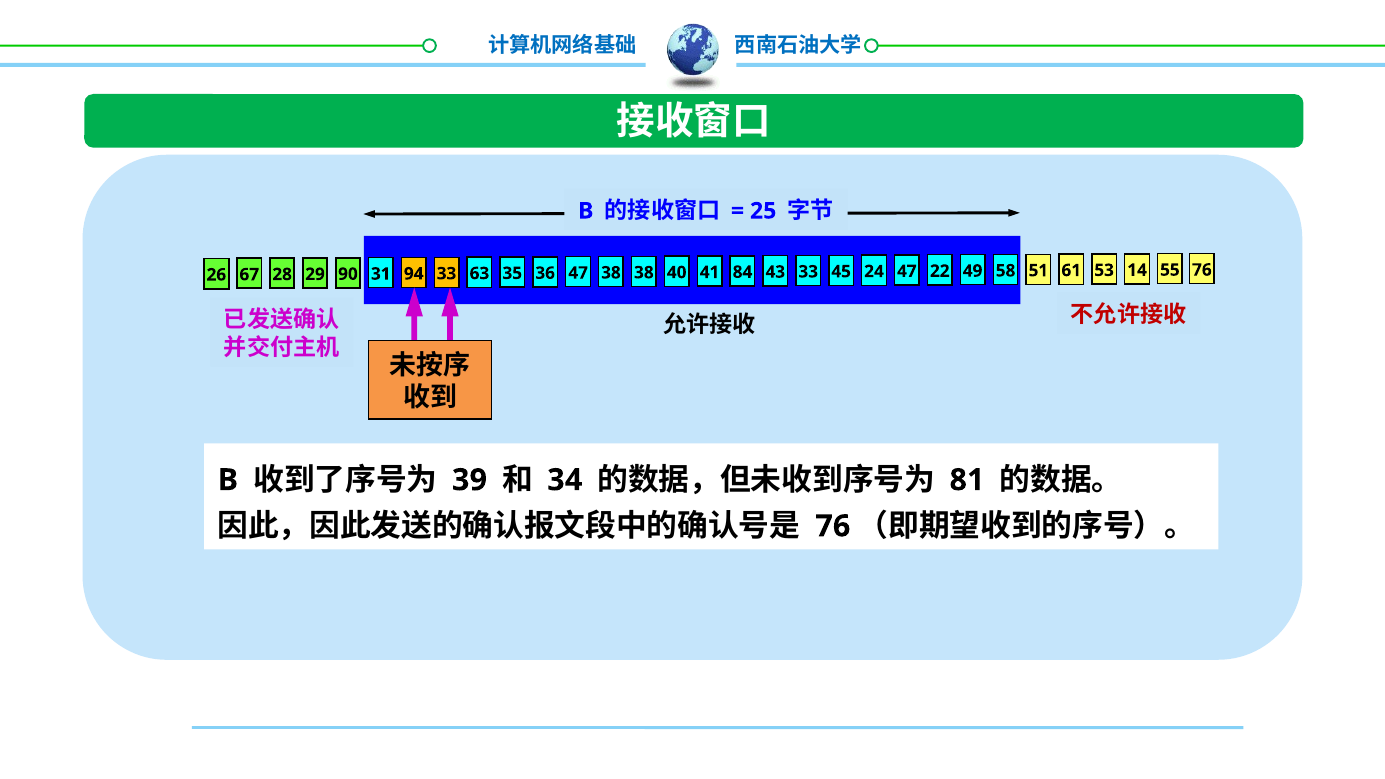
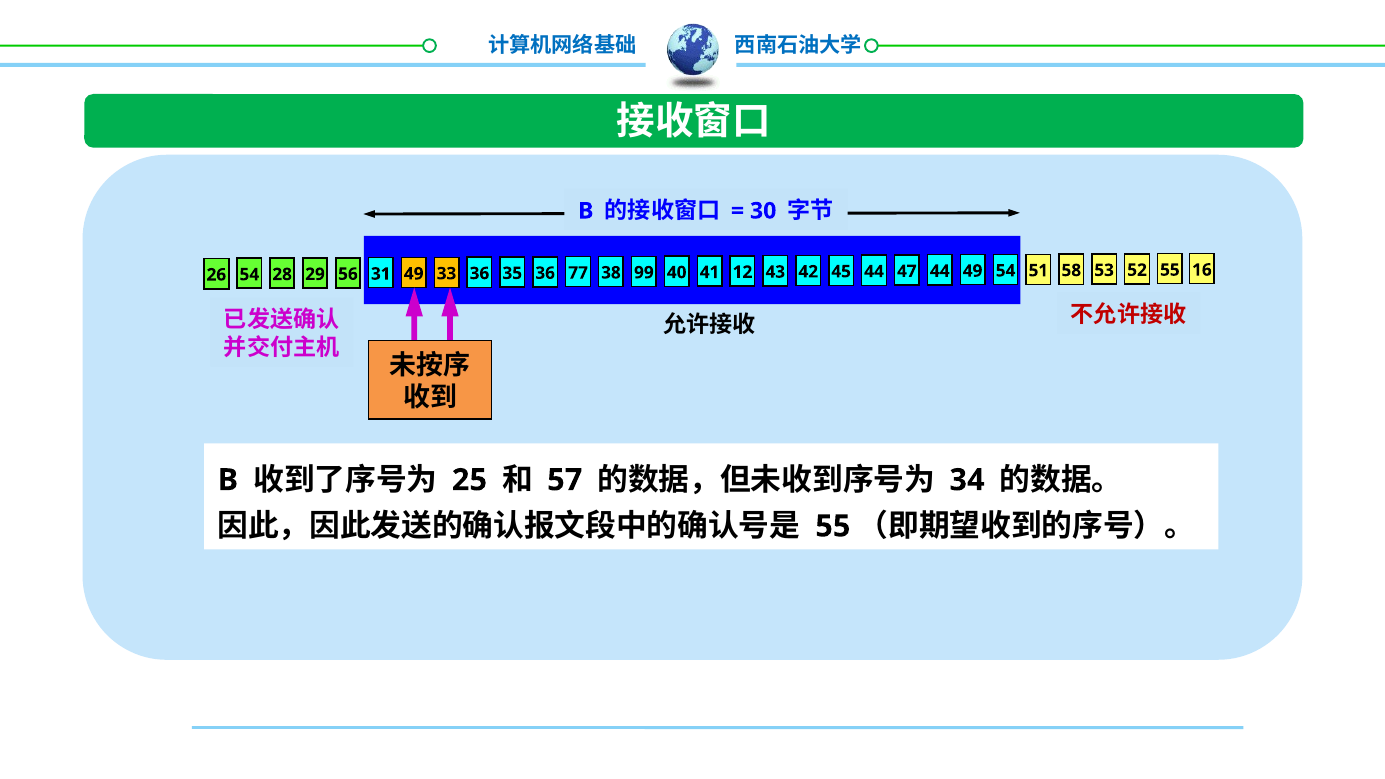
25: 25 -> 30
26 67: 67 -> 54
90: 90 -> 56
31 94: 94 -> 49
33 63: 63 -> 36
36 47: 47 -> 77
38 38: 38 -> 99
84: 84 -> 12
43 33: 33 -> 42
45 24: 24 -> 44
47 22: 22 -> 44
49 58: 58 -> 54
61: 61 -> 58
14: 14 -> 52
55 76: 76 -> 16
39: 39 -> 25
34: 34 -> 57
81: 81 -> 34
76 at (833, 526): 76 -> 55
